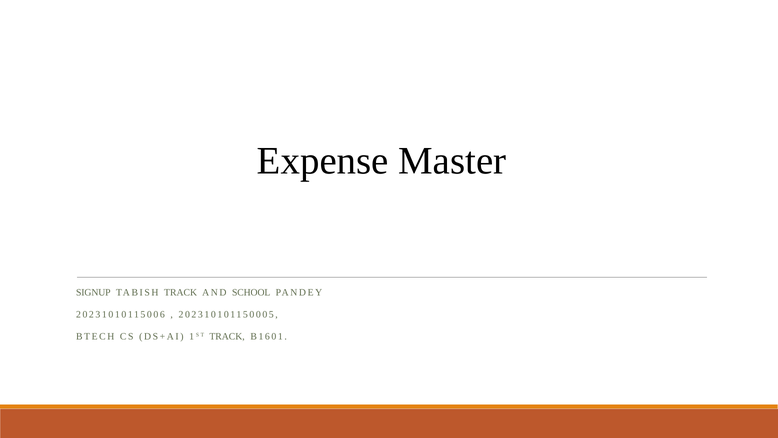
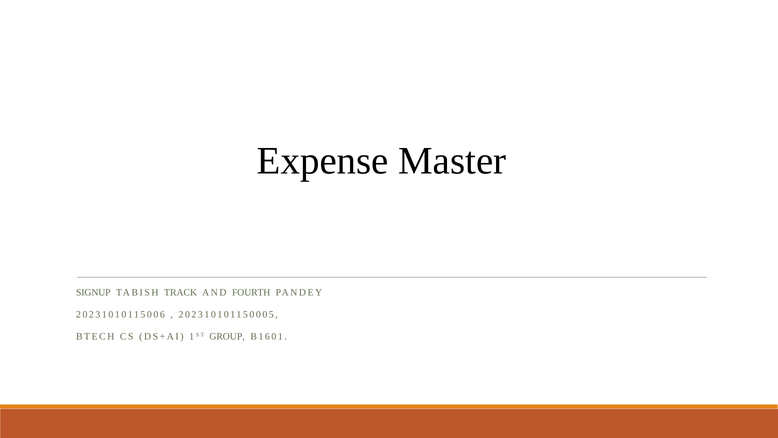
SCHOOL: SCHOOL -> FOURTH
TRACK at (227, 336): TRACK -> GROUP
